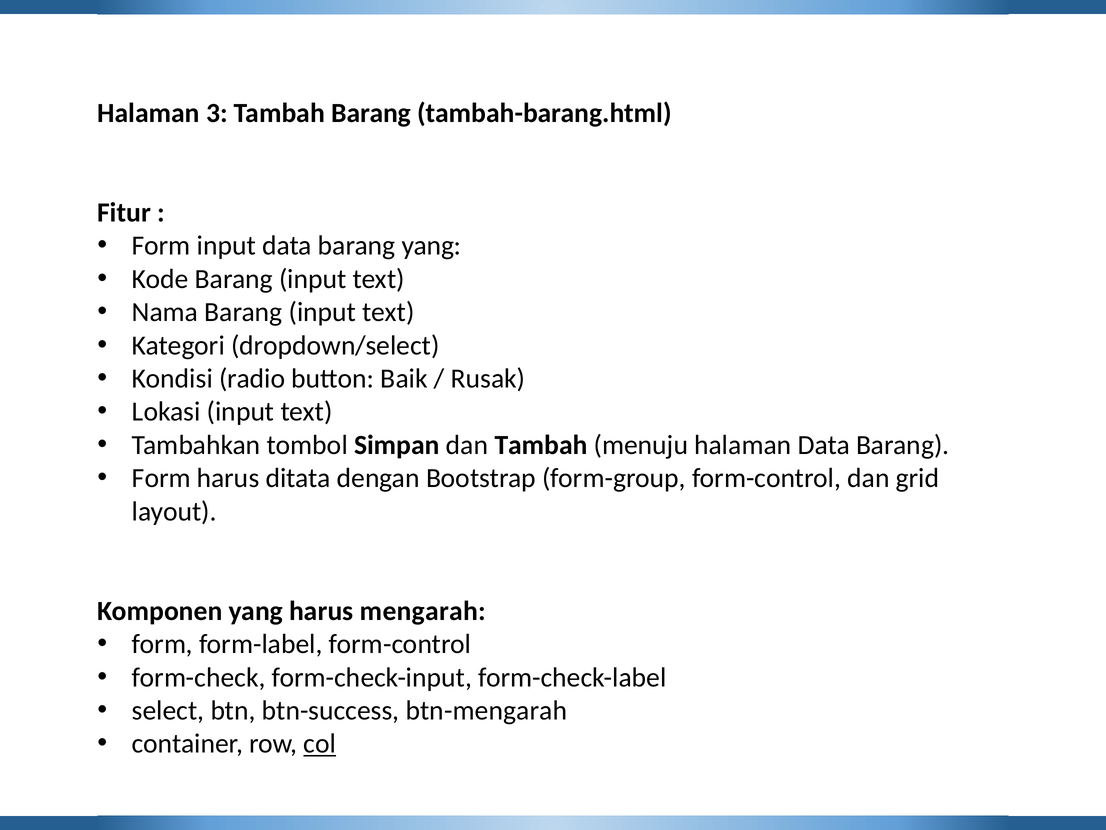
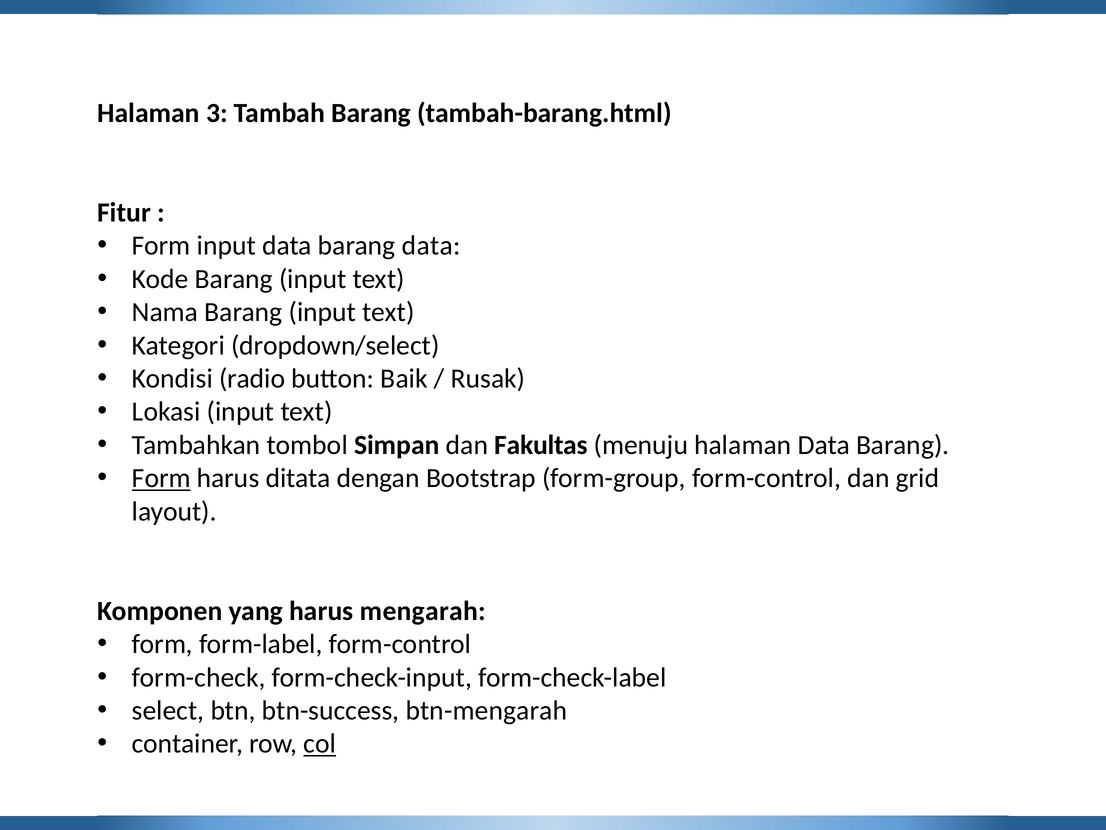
barang yang: yang -> data
dan Tambah: Tambah -> Fakultas
Form at (161, 478) underline: none -> present
